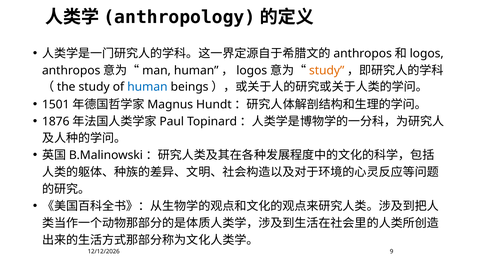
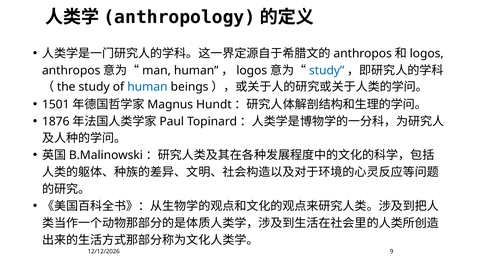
study at (327, 71) colour: orange -> blue
